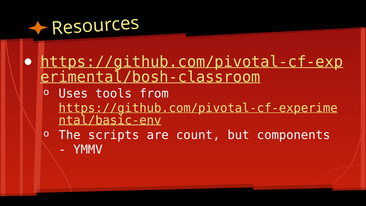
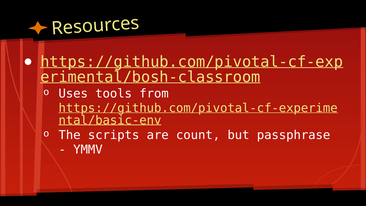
components: components -> passphrase
